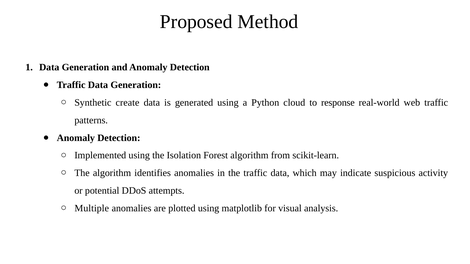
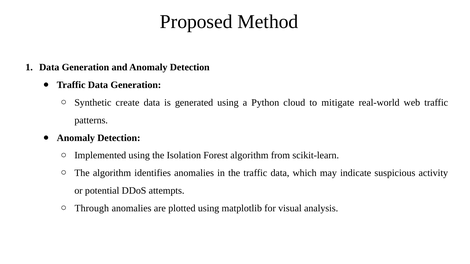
response: response -> mitigate
Multiple: Multiple -> Through
